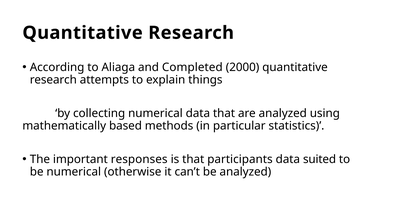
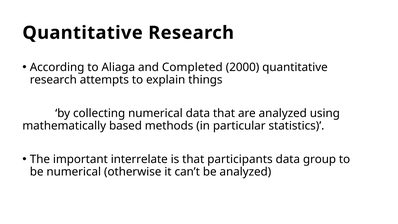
responses: responses -> interrelate
suited: suited -> group
